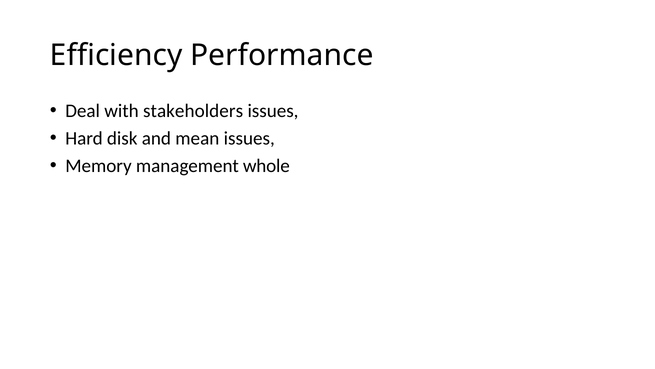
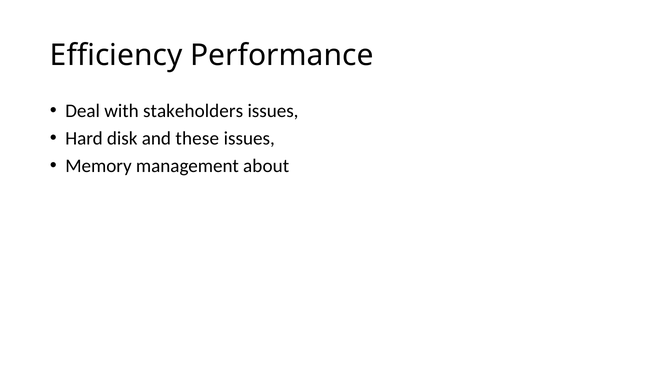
mean: mean -> these
whole: whole -> about
